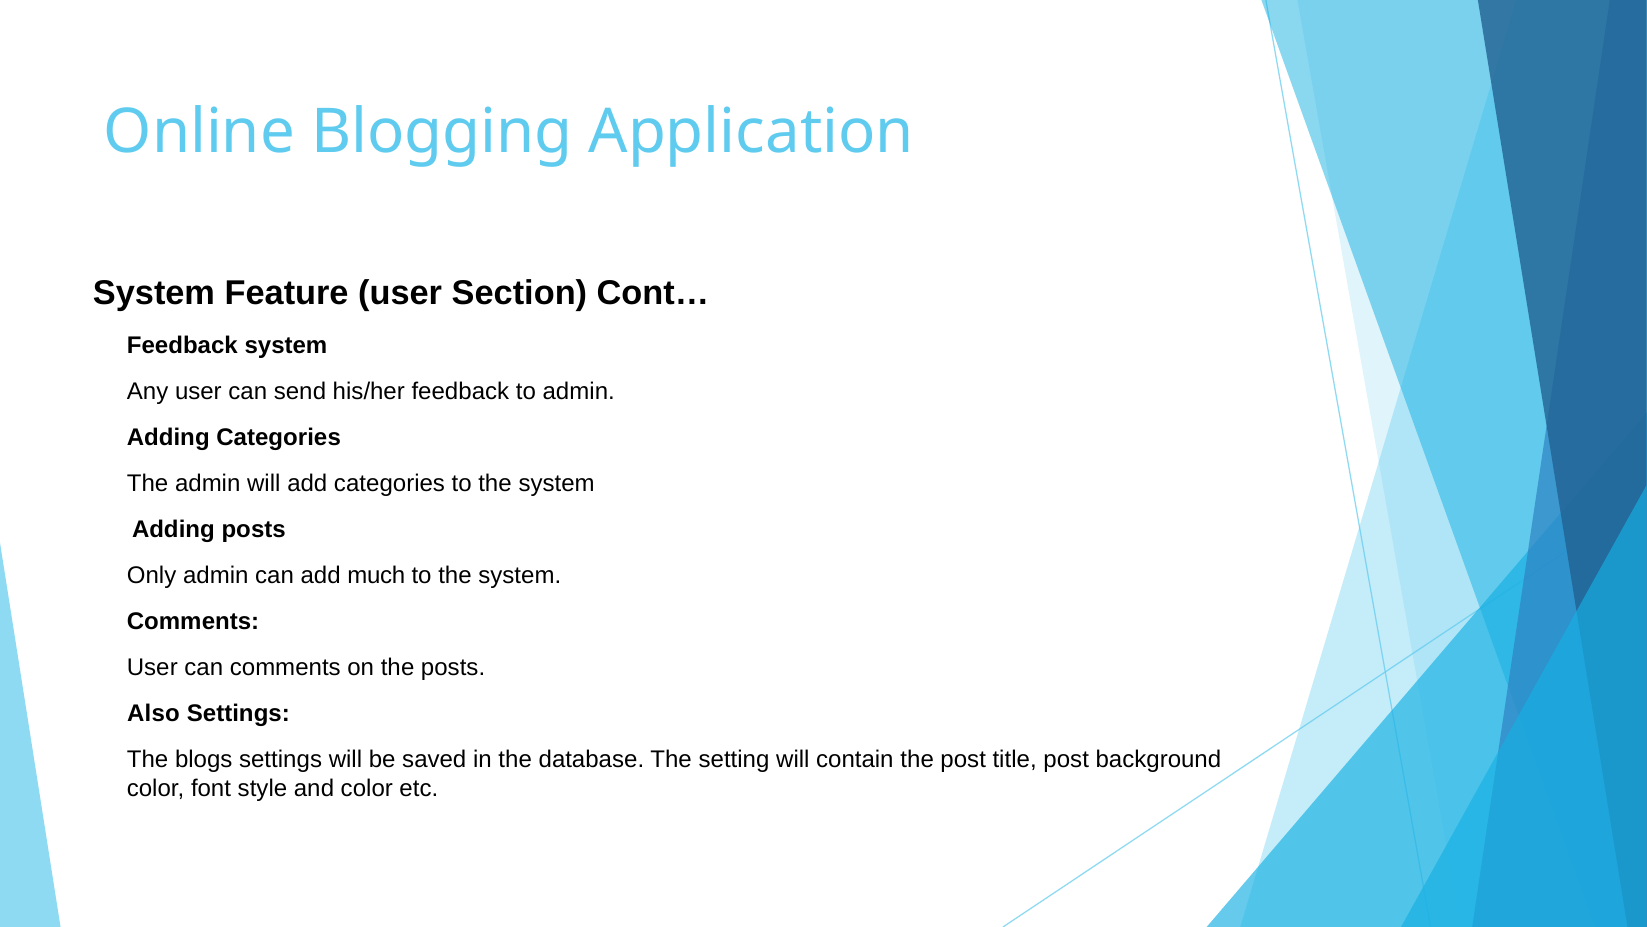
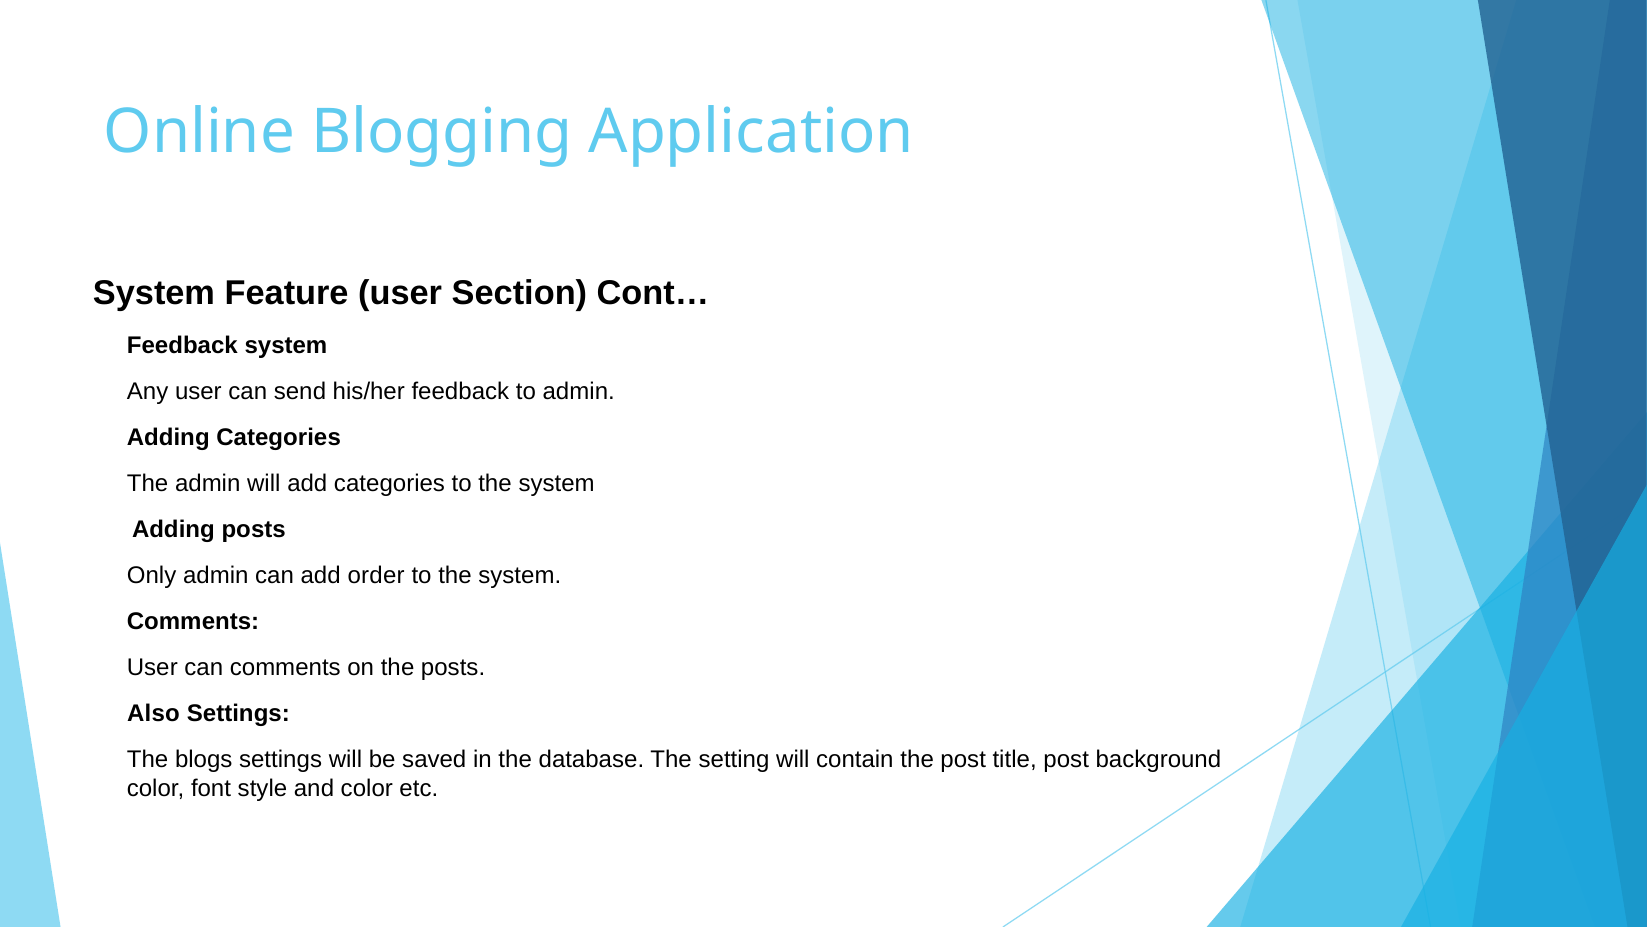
much: much -> order
